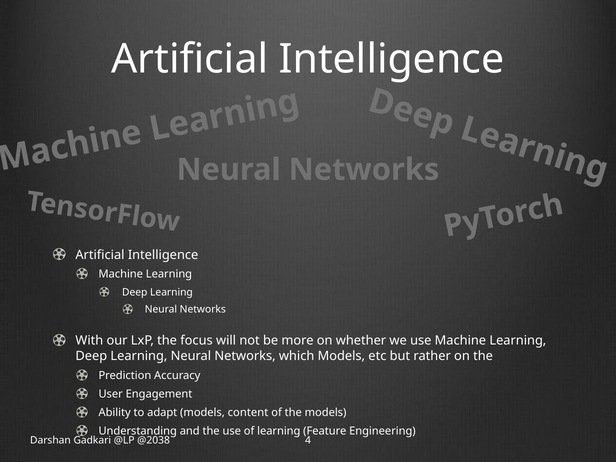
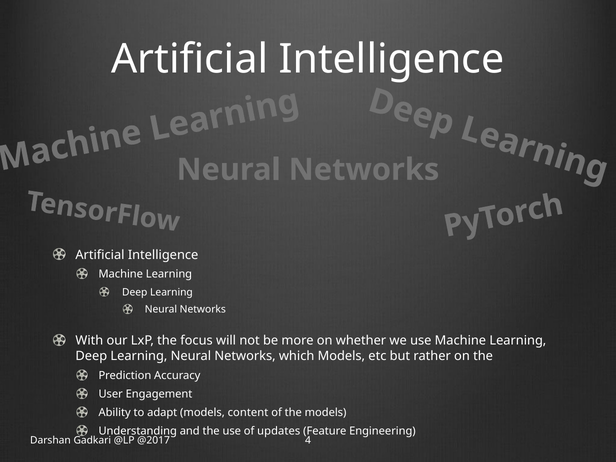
of learning: learning -> updates
@2038: @2038 -> @2017
